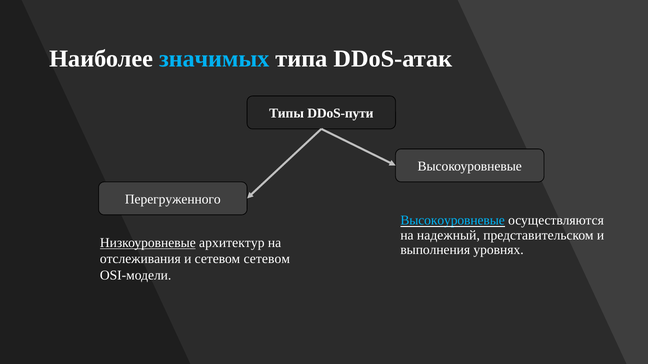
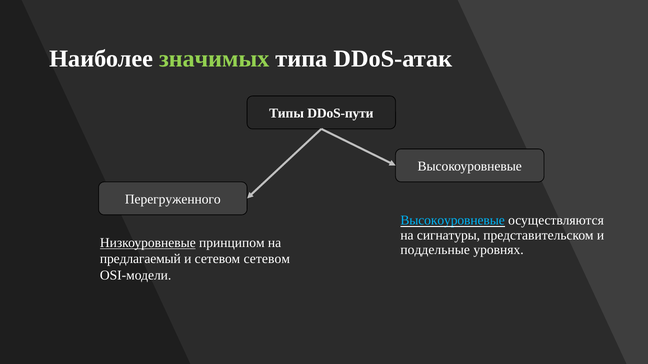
значимых colour: light blue -> light green
надежный: надежный -> сигнатуры
архитектур: архитектур -> принципом
выполнения: выполнения -> поддельные
отслеживания: отслеживания -> предлагаемый
